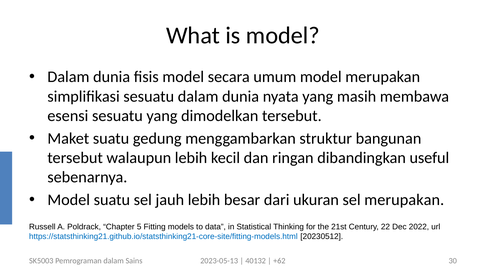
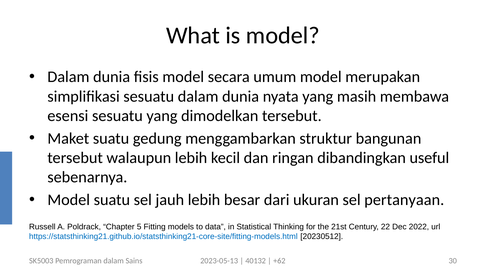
sel merupakan: merupakan -> pertanyaan
